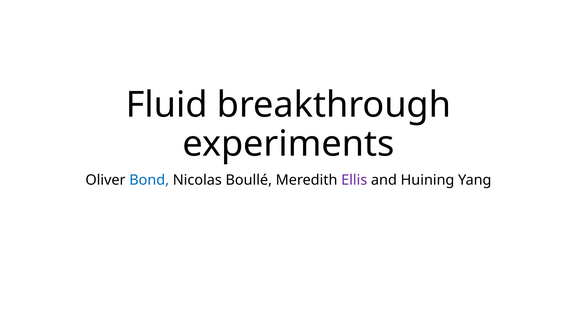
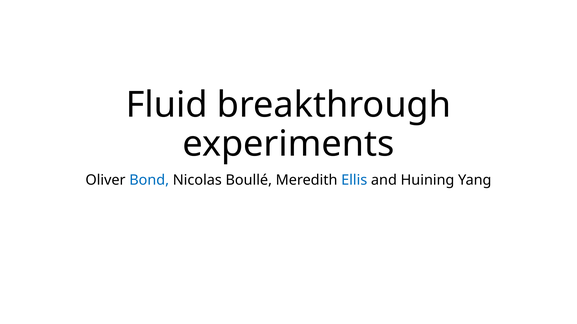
Ellis colour: purple -> blue
